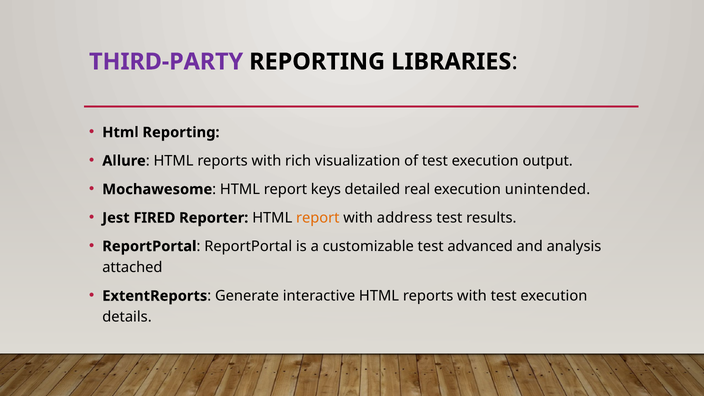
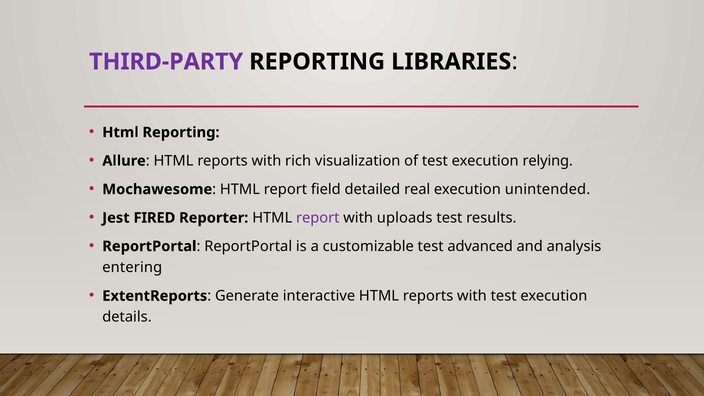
output: output -> relying
keys: keys -> field
report at (318, 218) colour: orange -> purple
address: address -> uploads
attached: attached -> entering
